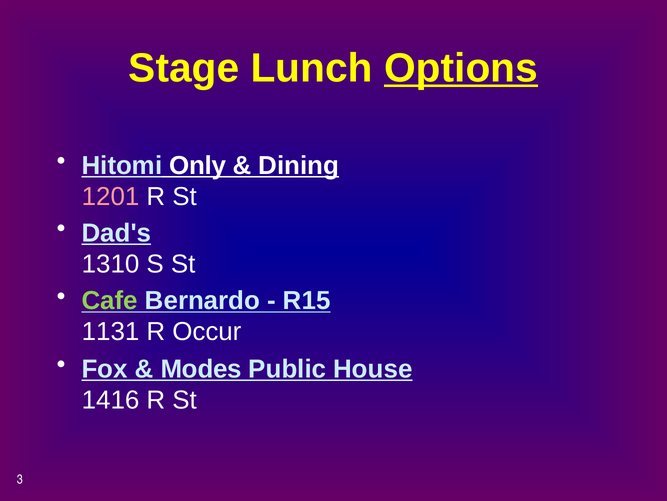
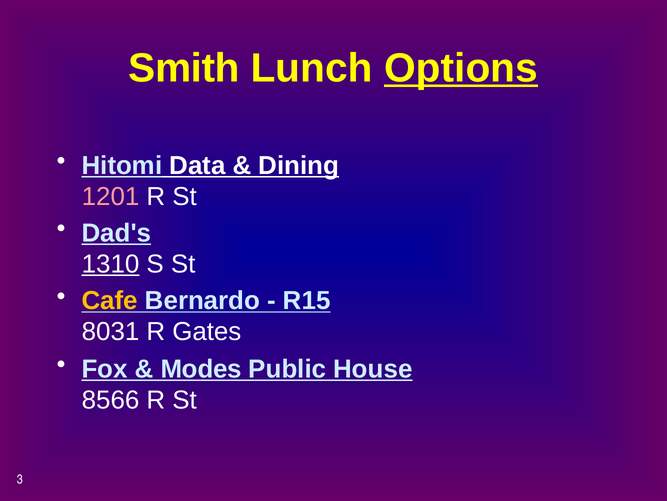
Stage: Stage -> Smith
Only: Only -> Data
1310 underline: none -> present
Cafe colour: light green -> yellow
1131: 1131 -> 8031
Occur: Occur -> Gates
1416: 1416 -> 8566
